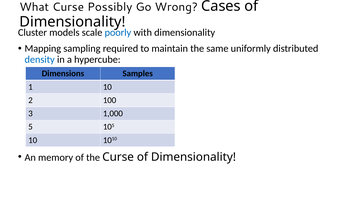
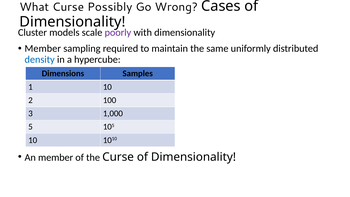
poorly colour: blue -> purple
Mapping at (43, 49): Mapping -> Member
An memory: memory -> member
